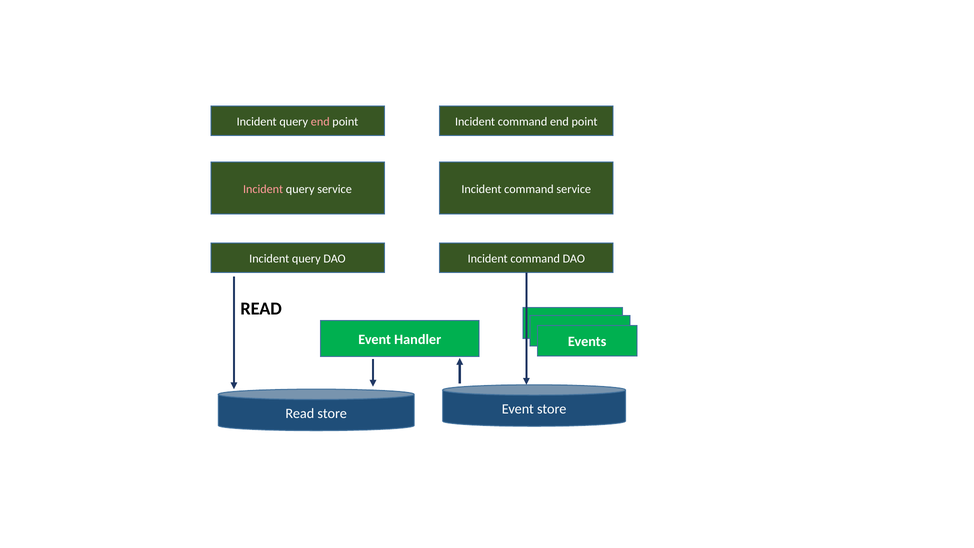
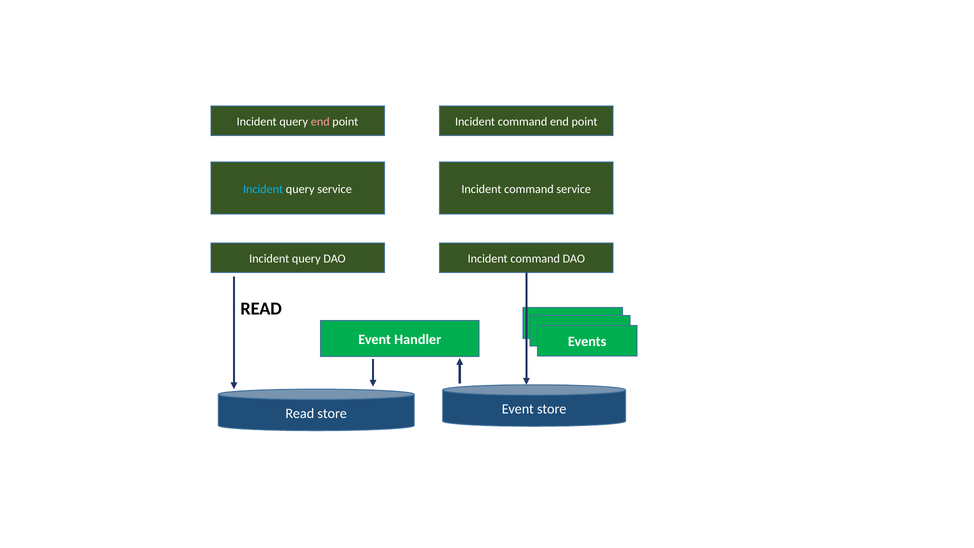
Incident at (263, 189) colour: pink -> light blue
